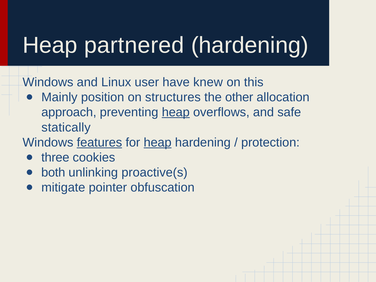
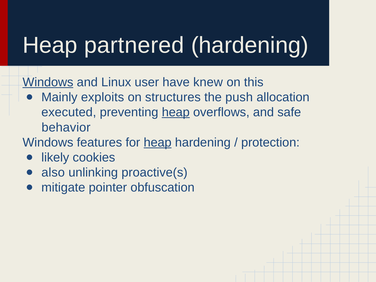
Windows at (48, 82) underline: none -> present
position: position -> exploits
other: other -> push
approach: approach -> executed
statically: statically -> behavior
features underline: present -> none
three: three -> likely
both: both -> also
